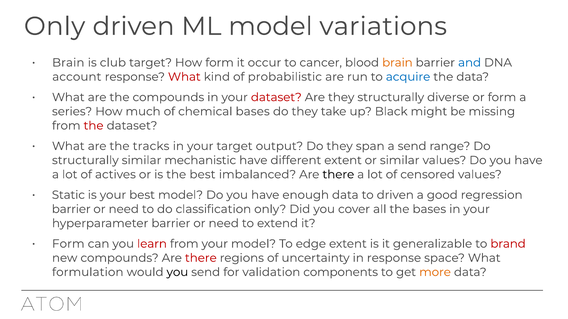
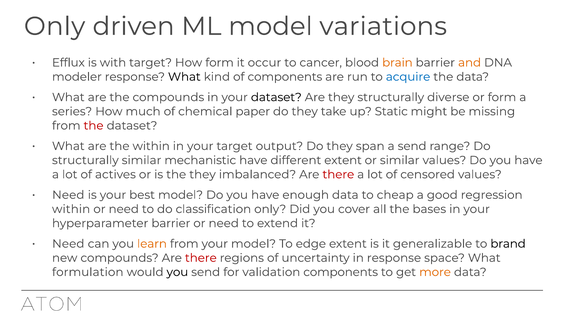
Brain at (68, 63): Brain -> Efflux
club: club -> with
and colour: blue -> orange
account: account -> modeler
What at (184, 77) colour: red -> black
of probabilistic: probabilistic -> components
dataset at (276, 97) colour: red -> black
chemical bases: bases -> paper
Black: Black -> Static
the tracks: tracks -> within
the best: best -> they
there at (338, 175) colour: black -> red
Static at (68, 195): Static -> Need
to driven: driven -> cheap
barrier at (71, 209): barrier -> within
Form at (68, 244): Form -> Need
learn colour: red -> orange
brand colour: red -> black
